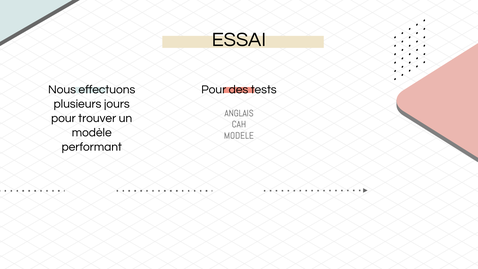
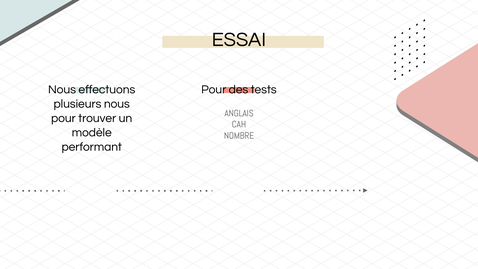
plusieurs jours: jours -> nous
MODELE: MODELE -> NOMBRE
